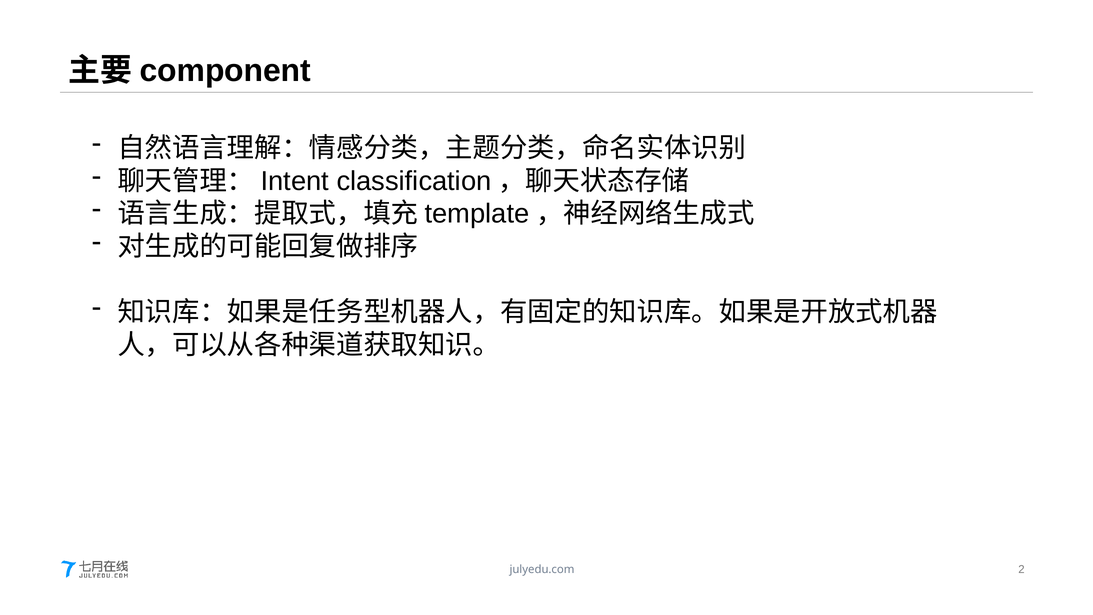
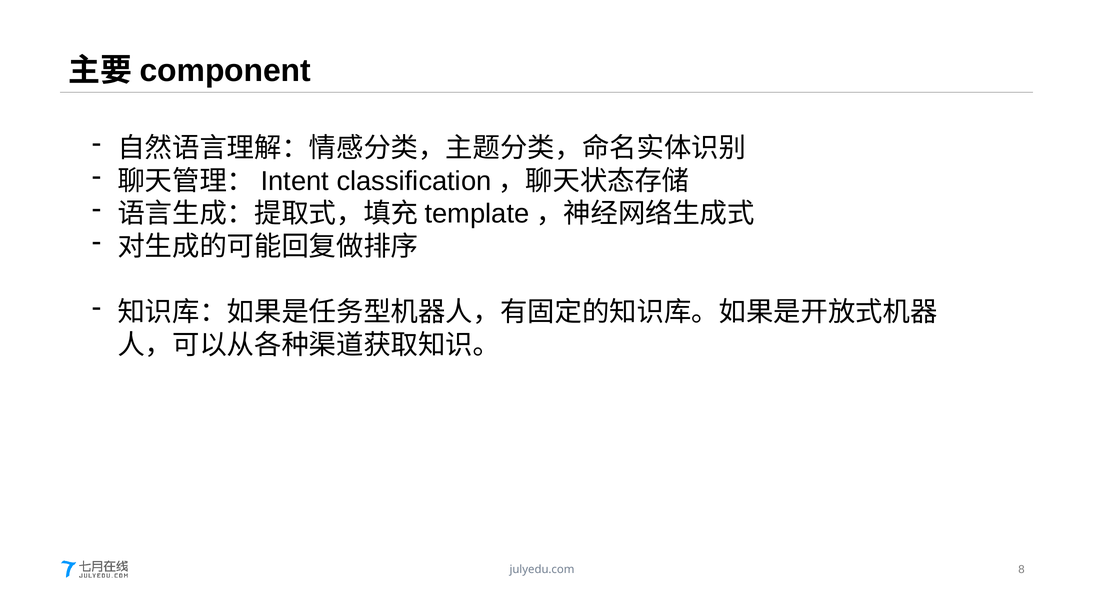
2: 2 -> 8
